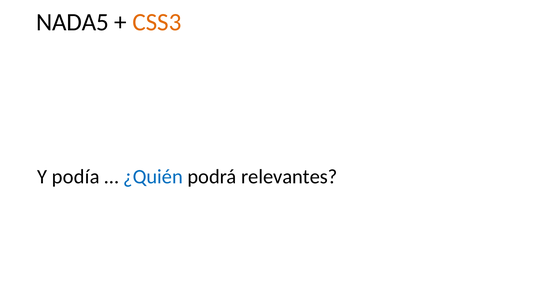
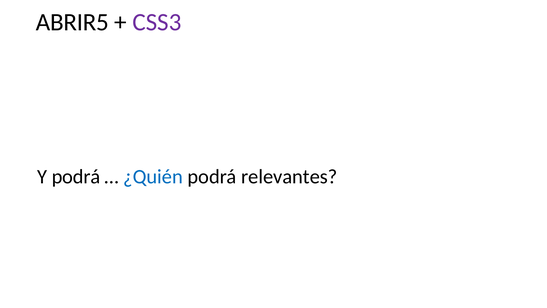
NADA5: NADA5 -> ABRIR5
CSS3 colour: orange -> purple
Y podía: podía -> podrá
